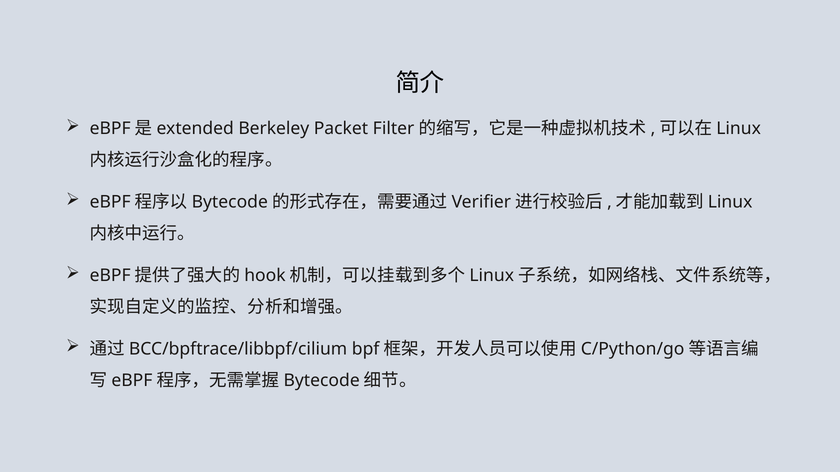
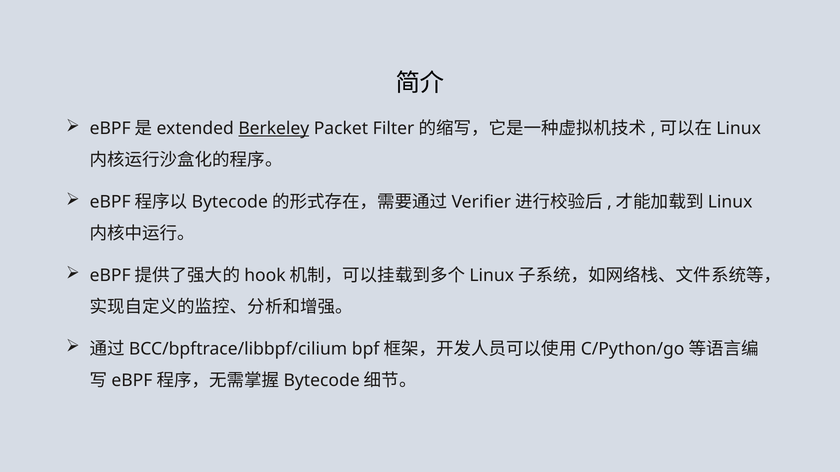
Berkeley underline: none -> present
